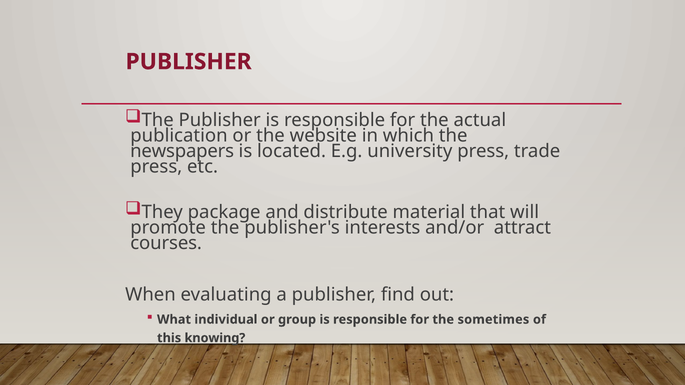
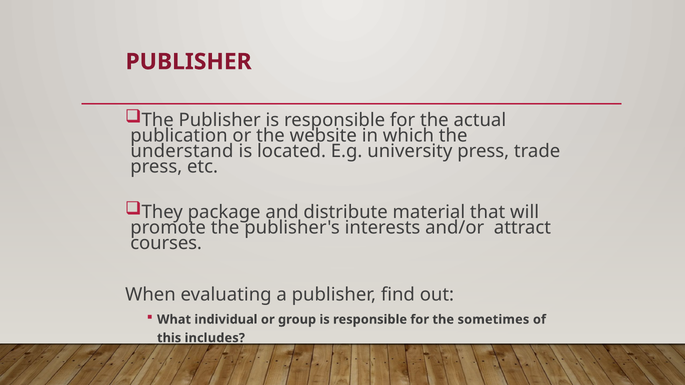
newspapers: newspapers -> understand
knowing: knowing -> includes
